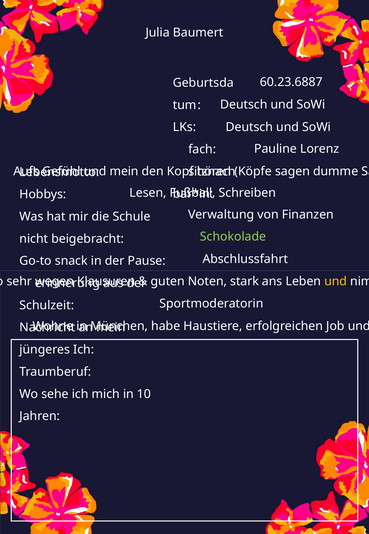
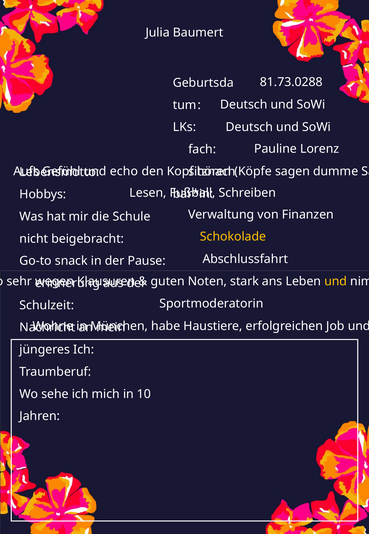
60.23.6887: 60.23.6887 -> 81.73.0288
mein at (124, 171): mein -> echo
Schokolade colour: light green -> yellow
